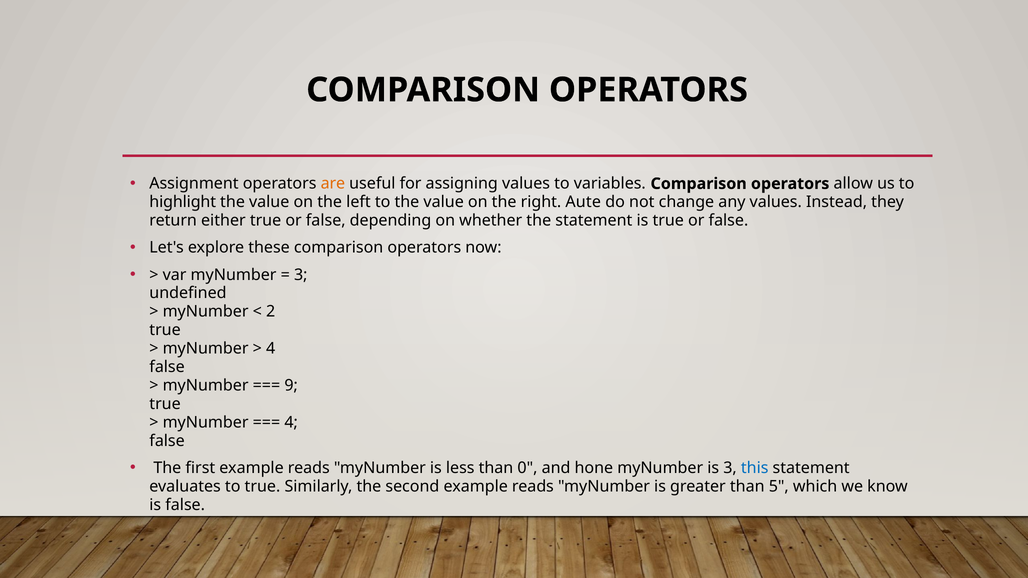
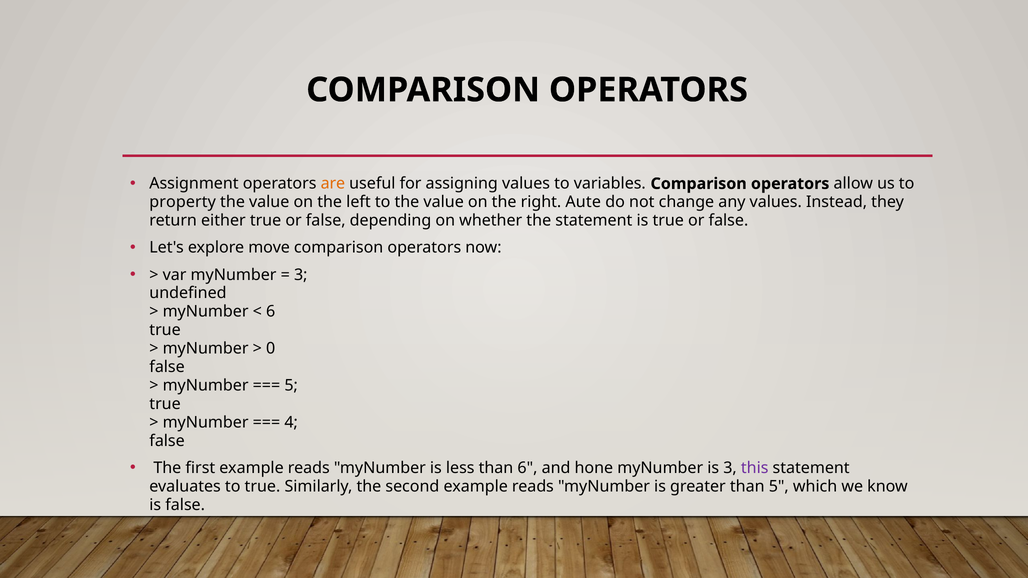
highlight: highlight -> property
these: these -> move
2 at (271, 312): 2 -> 6
4 at (271, 349): 4 -> 0
9 at (291, 386): 9 -> 5
than 0: 0 -> 6
this colour: blue -> purple
